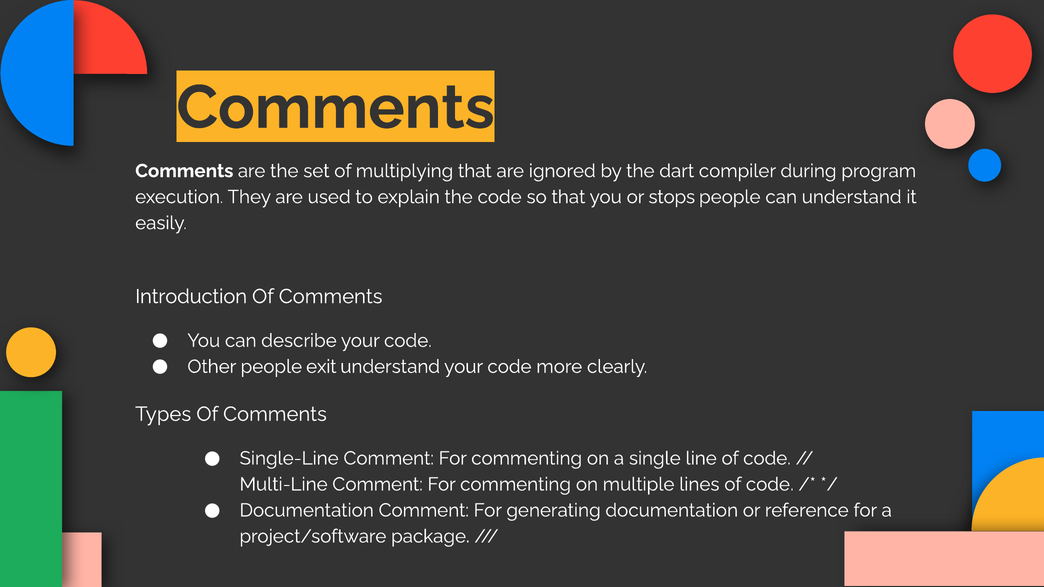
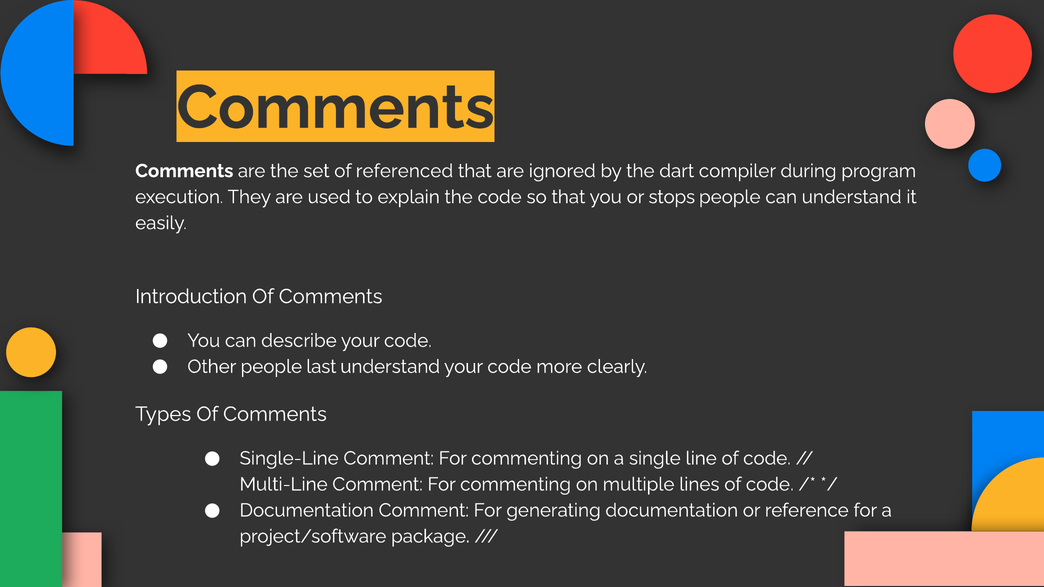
multiplying: multiplying -> referenced
exit: exit -> last
